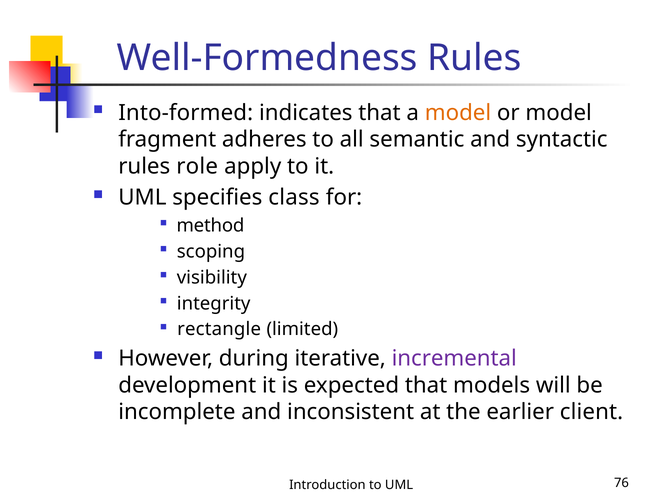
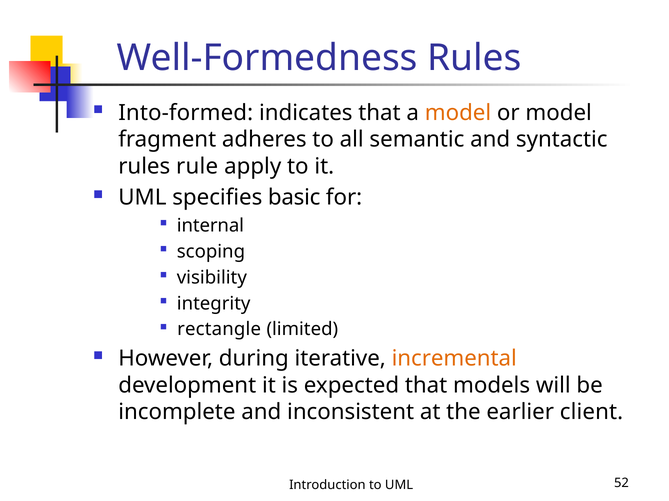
role: role -> rule
class: class -> basic
method: method -> internal
incremental colour: purple -> orange
76: 76 -> 52
